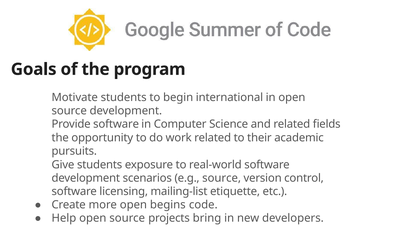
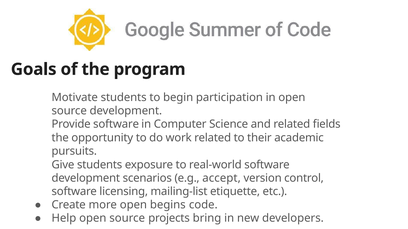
international: international -> participation
e.g source: source -> accept
